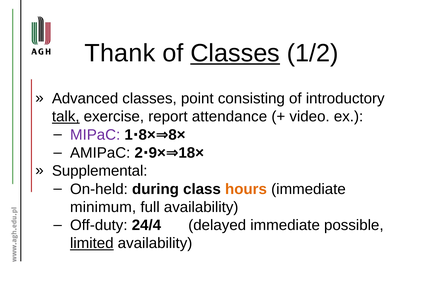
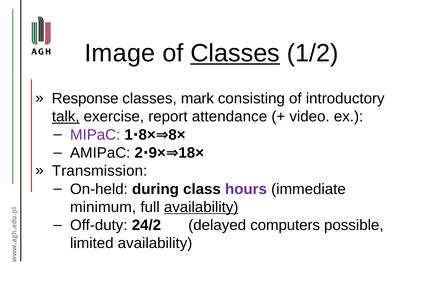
Thank: Thank -> Image
Advanced: Advanced -> Response
point: point -> mark
Supplemental: Supplemental -> Transmission
hours colour: orange -> purple
availability at (201, 207) underline: none -> present
24/4: 24/4 -> 24/2
delayed immediate: immediate -> computers
limited underline: present -> none
